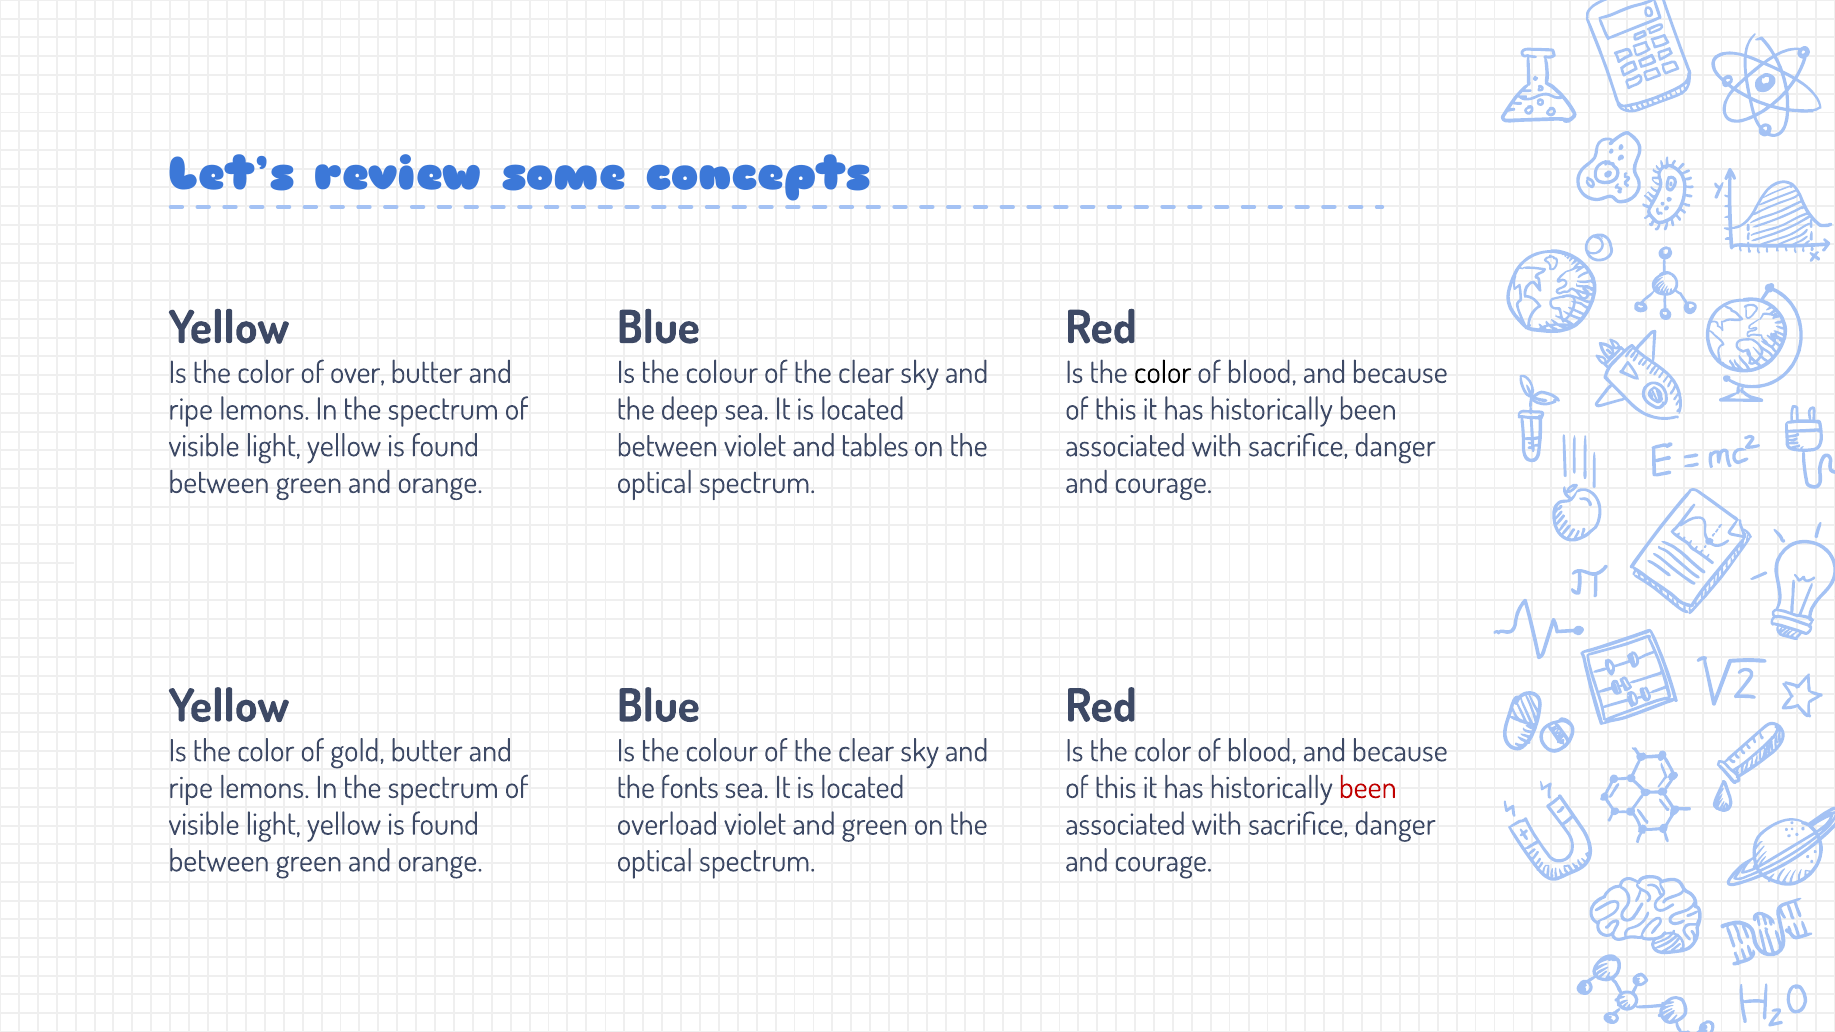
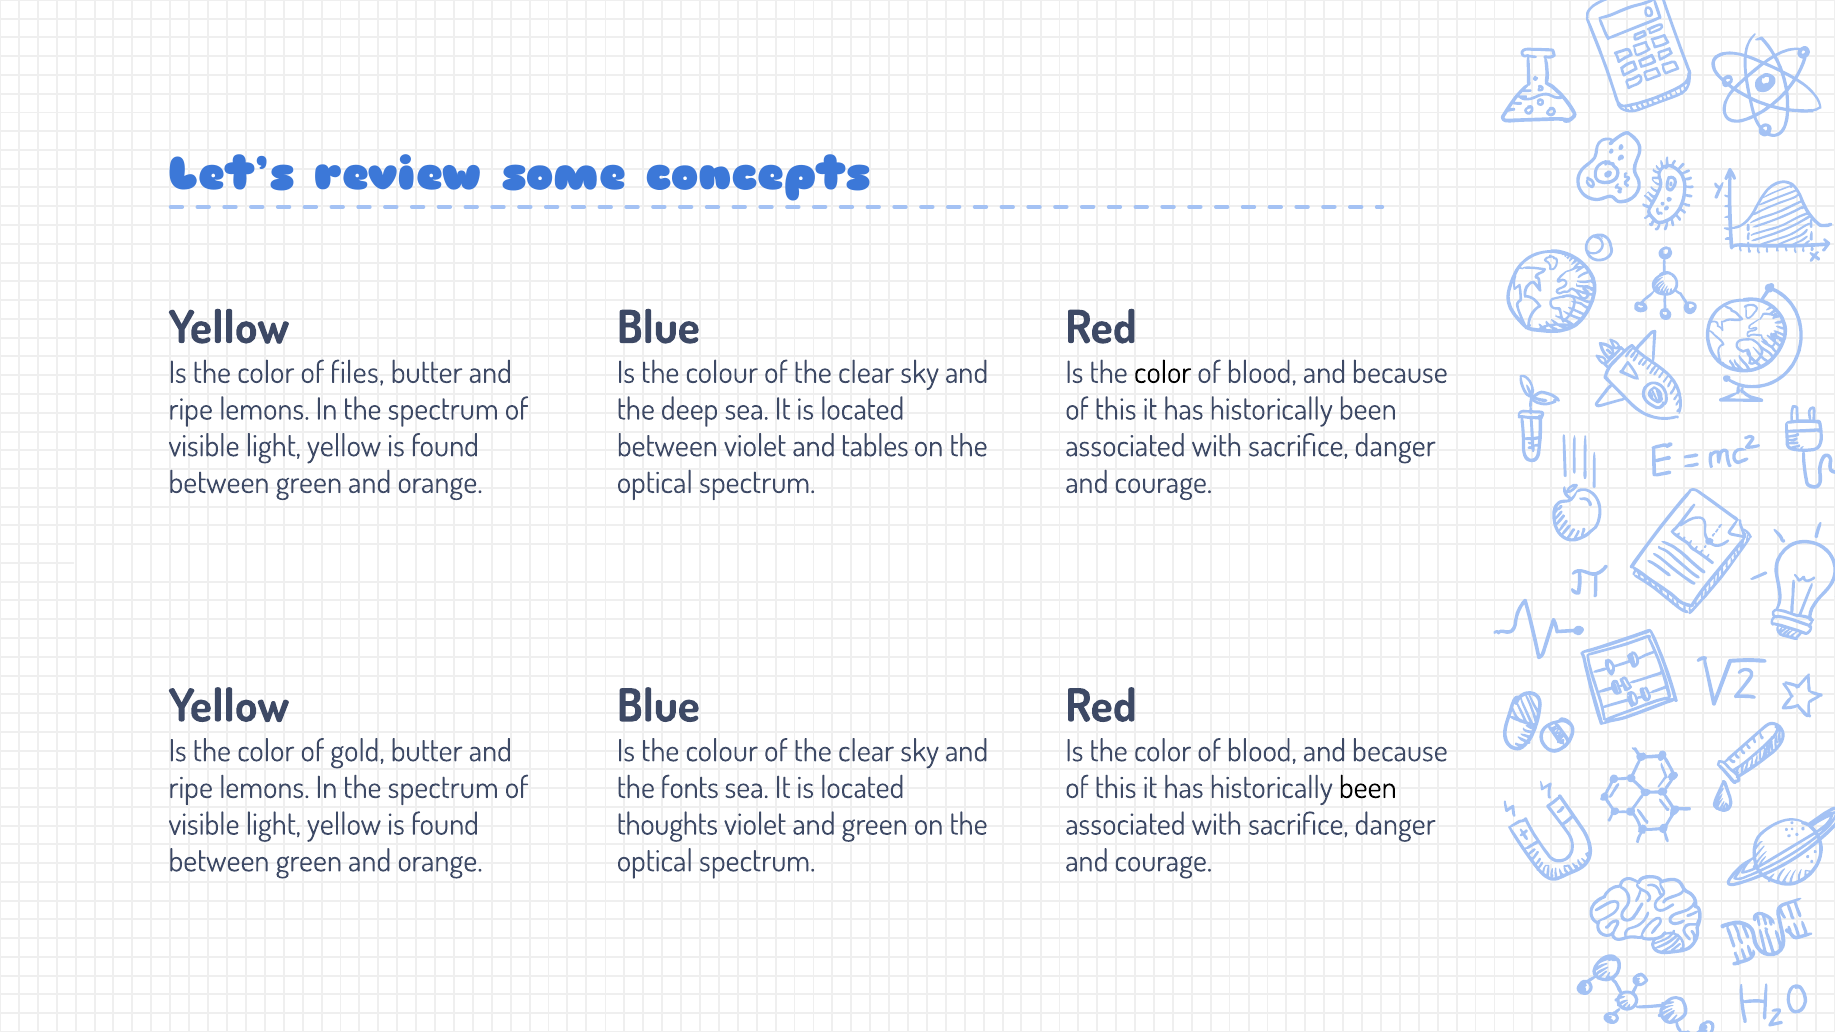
over: over -> files
been at (1368, 788) colour: red -> black
overload: overload -> thoughts
